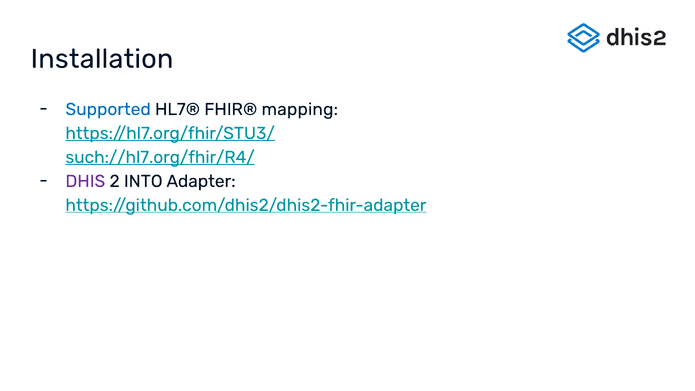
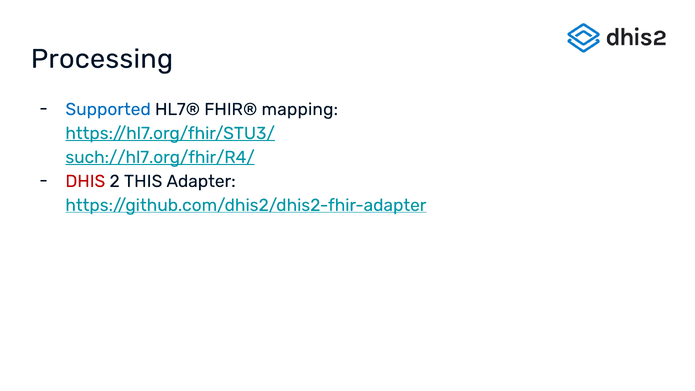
Installation: Installation -> Processing
DHIS colour: purple -> red
INTO: INTO -> THIS
